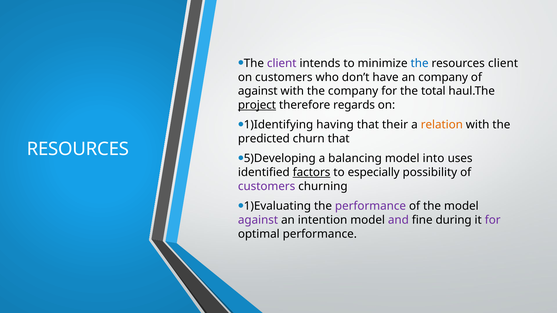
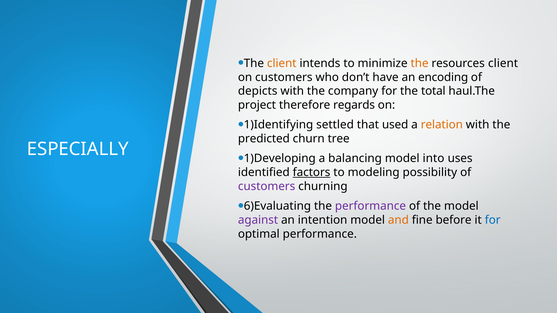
client at (282, 63) colour: purple -> orange
the at (420, 63) colour: blue -> orange
an company: company -> encoding
against at (258, 91): against -> depicts
project underline: present -> none
having: having -> settled
their: their -> used
churn that: that -> tree
RESOURCES at (78, 149): RESOURCES -> ESPECIALLY
5)Developing: 5)Developing -> 1)Developing
especially: especially -> modeling
1)Evaluating: 1)Evaluating -> 6)Evaluating
and colour: purple -> orange
during: during -> before
for at (493, 220) colour: purple -> blue
